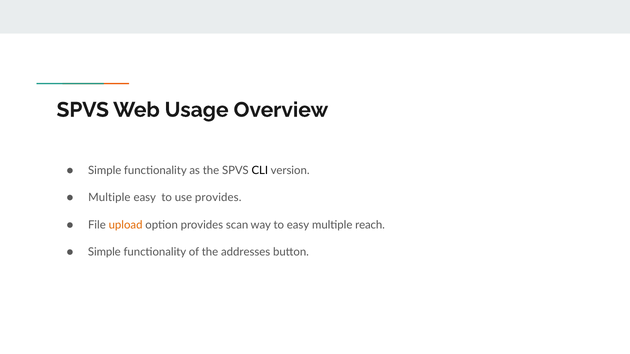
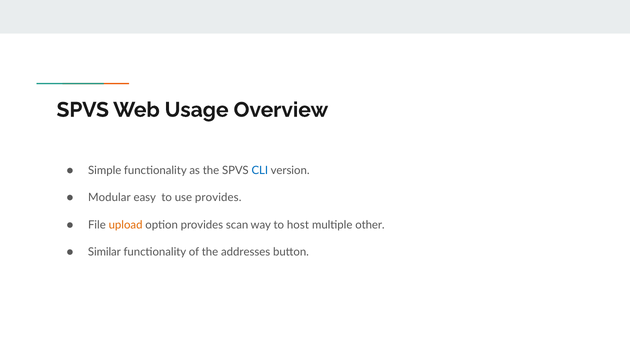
CLI colour: black -> blue
Multiple at (109, 198): Multiple -> Modular
to easy: easy -> host
reach: reach -> other
Simple at (104, 253): Simple -> Similar
